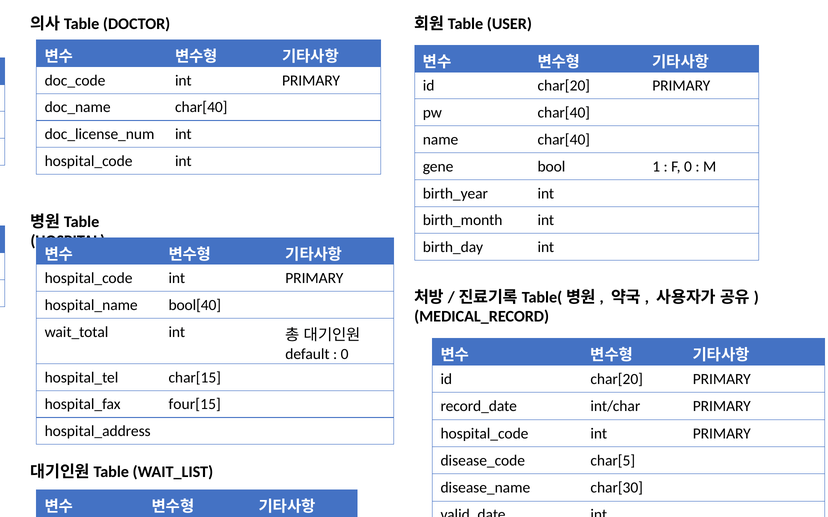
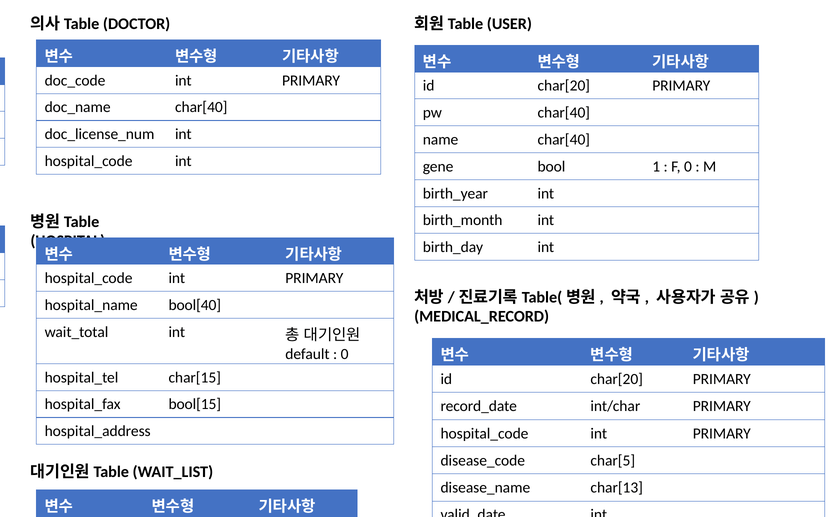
four[15: four[15 -> bool[15
char[30: char[30 -> char[13
